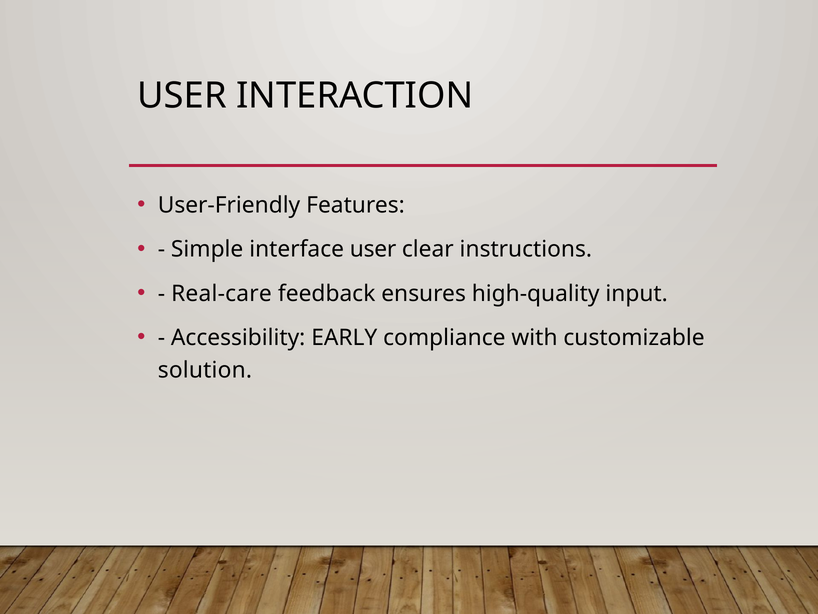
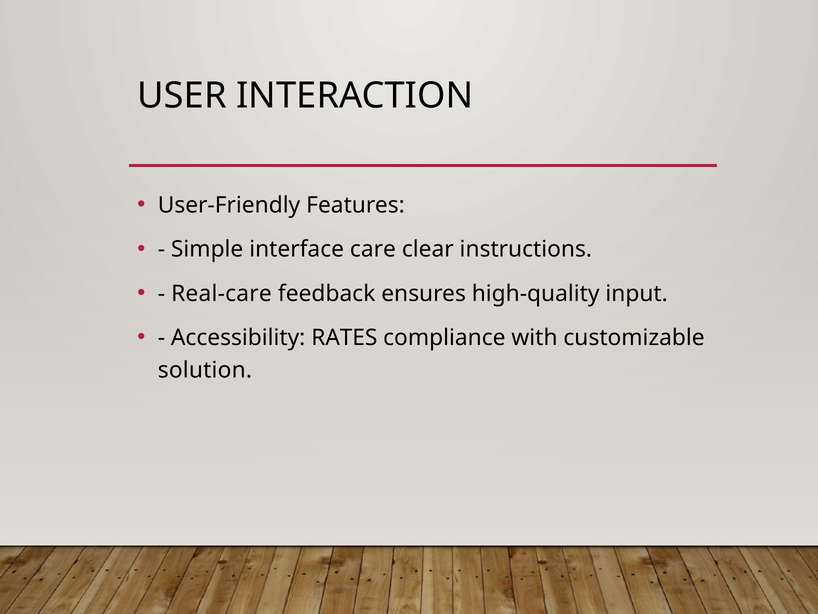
interface user: user -> care
EARLY: EARLY -> RATES
